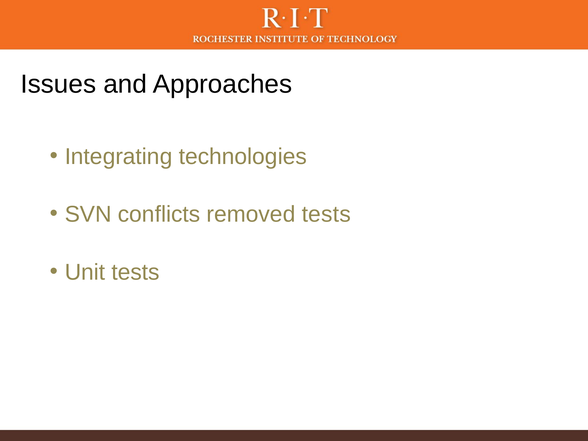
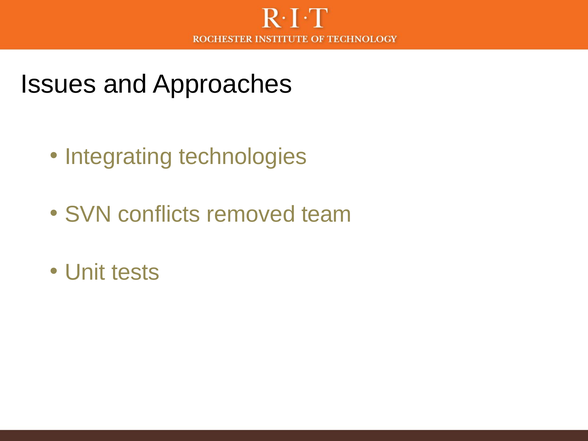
removed tests: tests -> team
